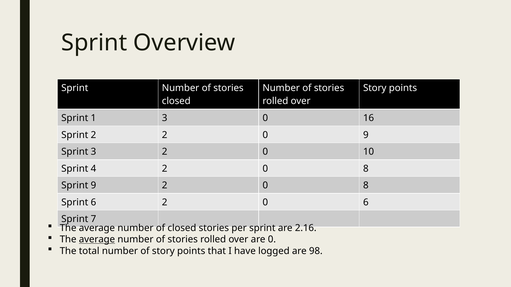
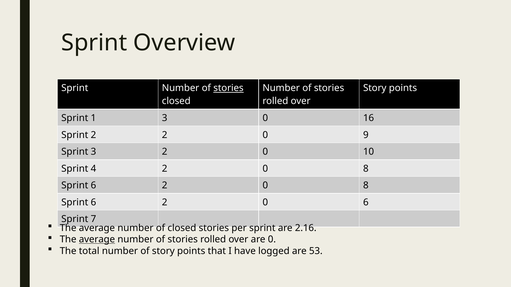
stories at (228, 88) underline: none -> present
9 at (93, 186): 9 -> 6
98: 98 -> 53
